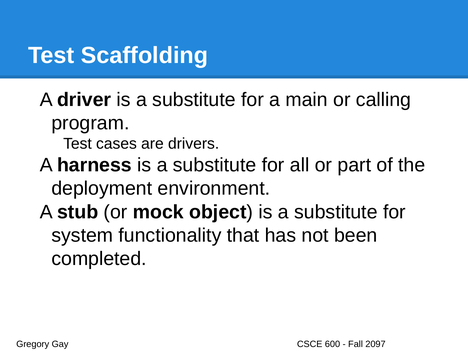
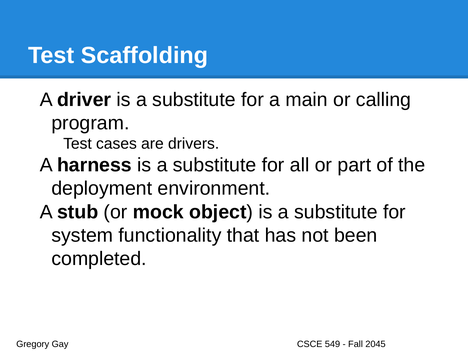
600: 600 -> 549
2097: 2097 -> 2045
